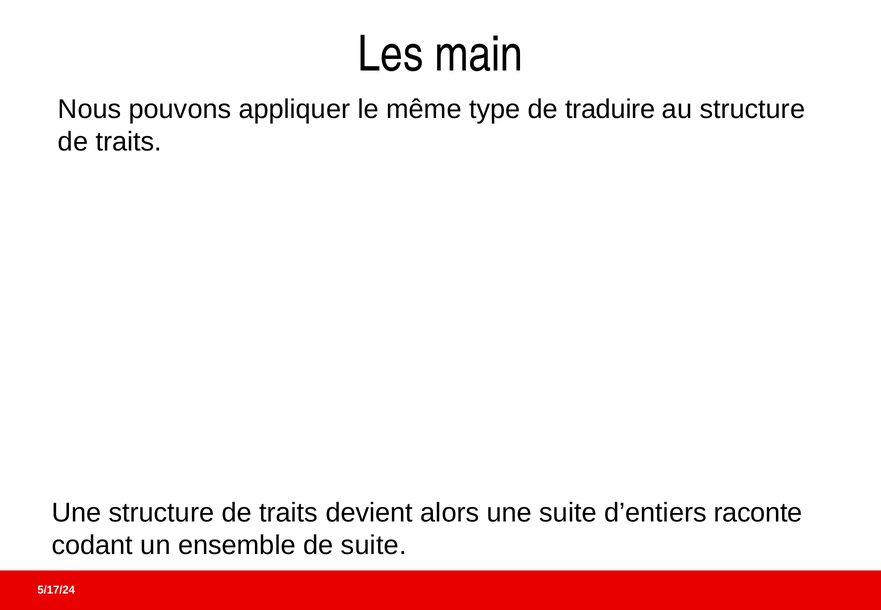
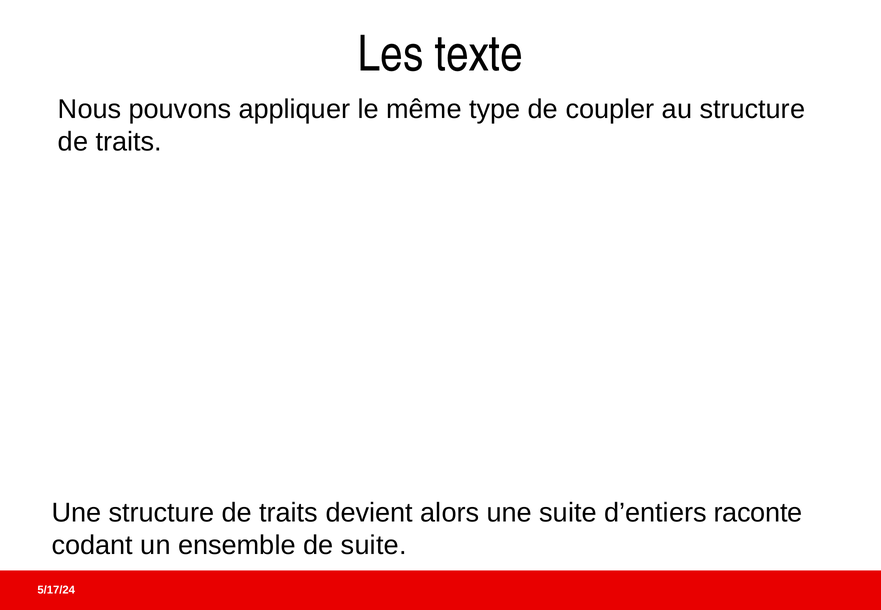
main: main -> texte
traduire: traduire -> coupler
